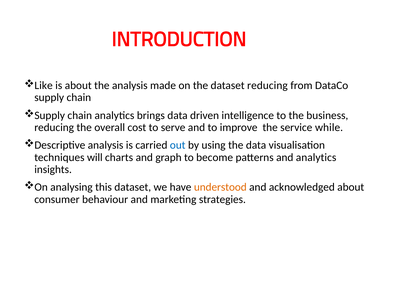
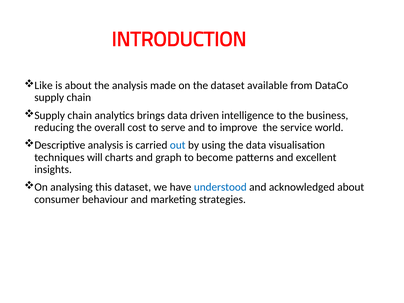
dataset reducing: reducing -> available
while: while -> world
and analytics: analytics -> excellent
understood colour: orange -> blue
